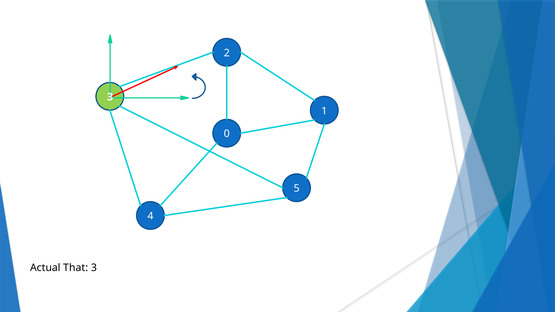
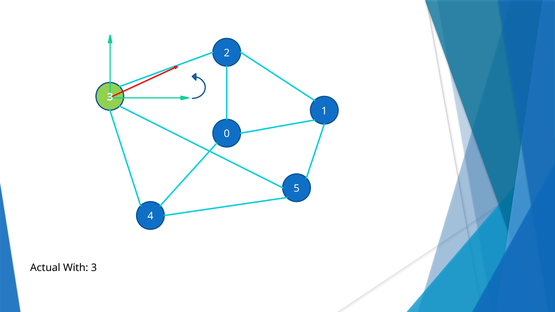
That: That -> With
